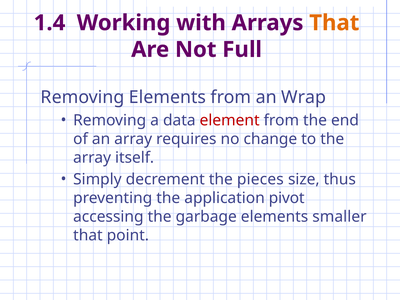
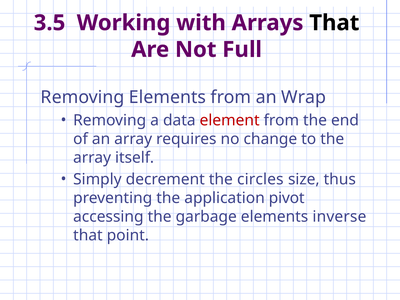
1.4: 1.4 -> 3.5
That at (334, 23) colour: orange -> black
pieces: pieces -> circles
smaller: smaller -> inverse
